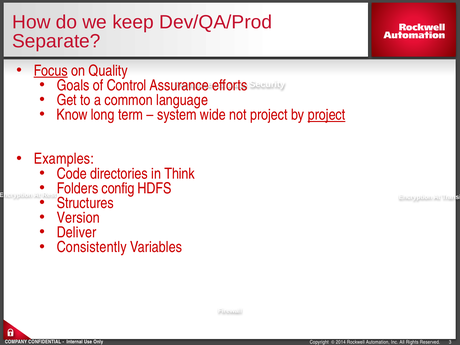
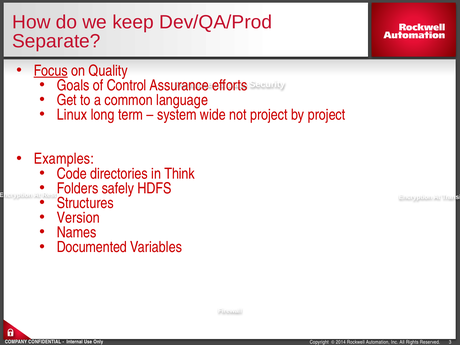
Know: Know -> Linux
project at (327, 115) underline: present -> none
config: config -> safely
Deliver: Deliver -> Names
Consistently: Consistently -> Documented
